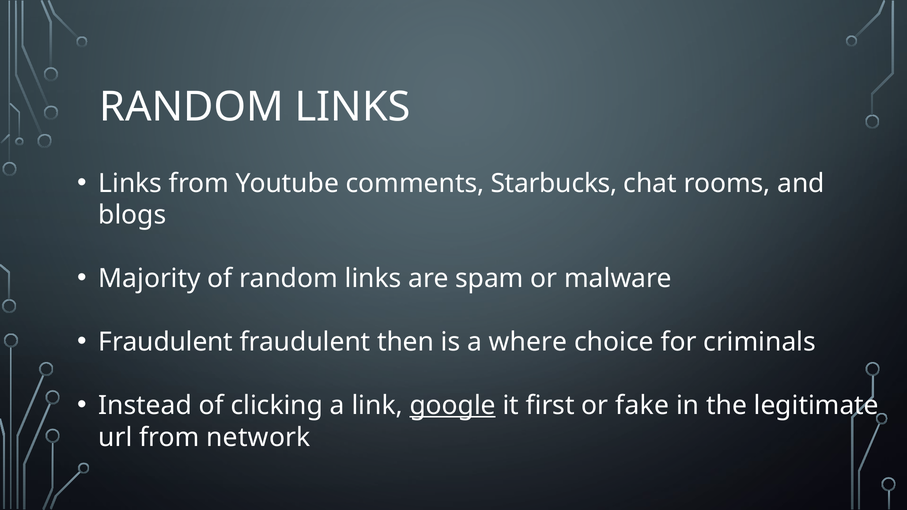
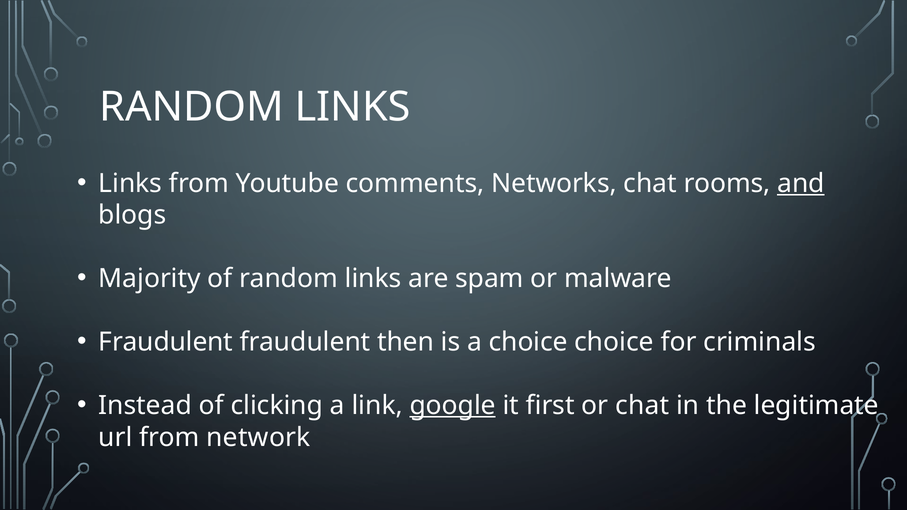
Starbucks: Starbucks -> Networks
and underline: none -> present
a where: where -> choice
or fake: fake -> chat
